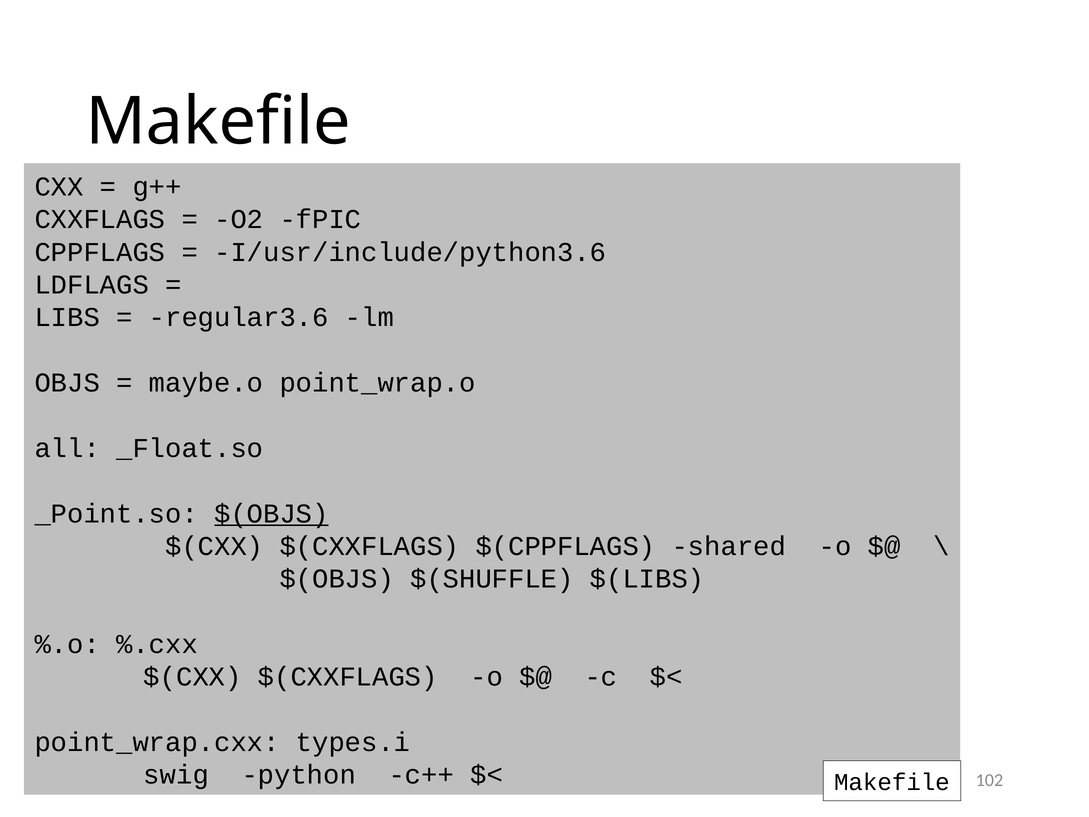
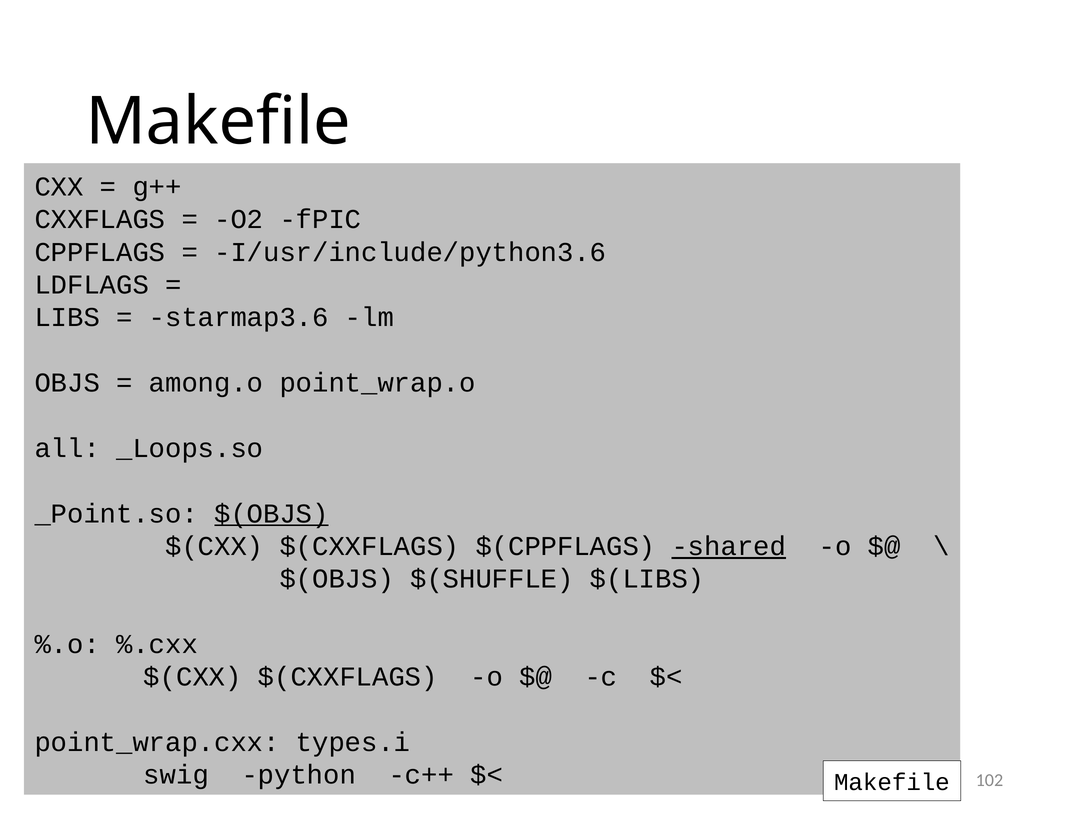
regular3.6: regular3.6 -> starmap3.6
maybe.o: maybe.o -> among.o
_Float.so: _Float.so -> _Loops.so
shared underline: none -> present
